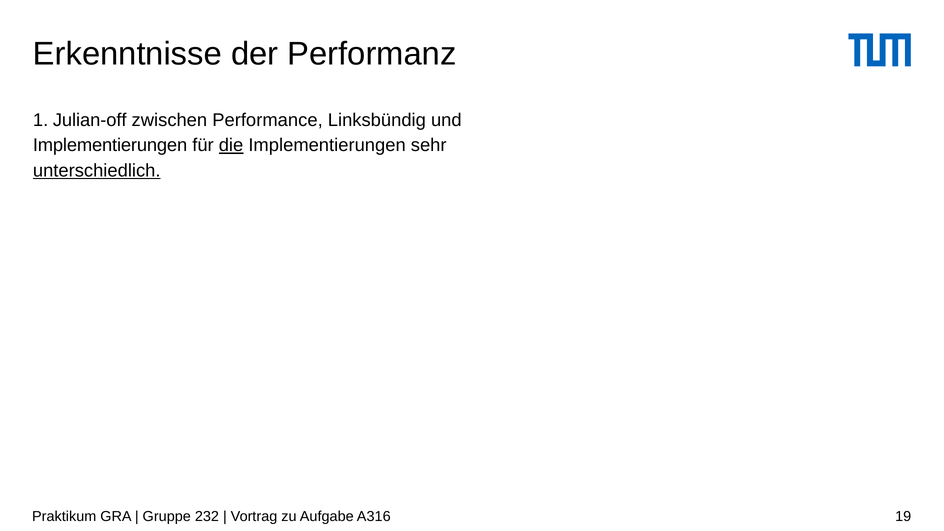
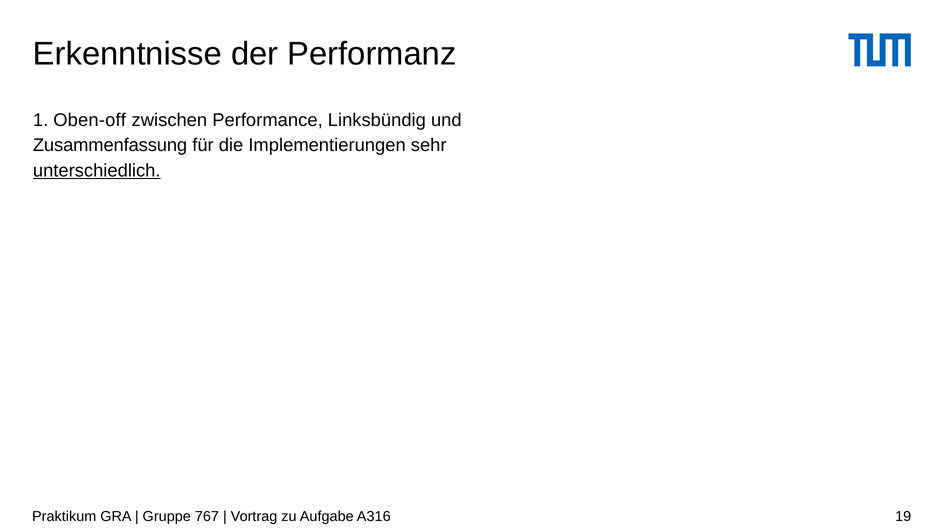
Julian-off: Julian-off -> Oben-off
Implementierungen at (110, 145): Implementierungen -> Zusammenfassung
die underline: present -> none
232: 232 -> 767
